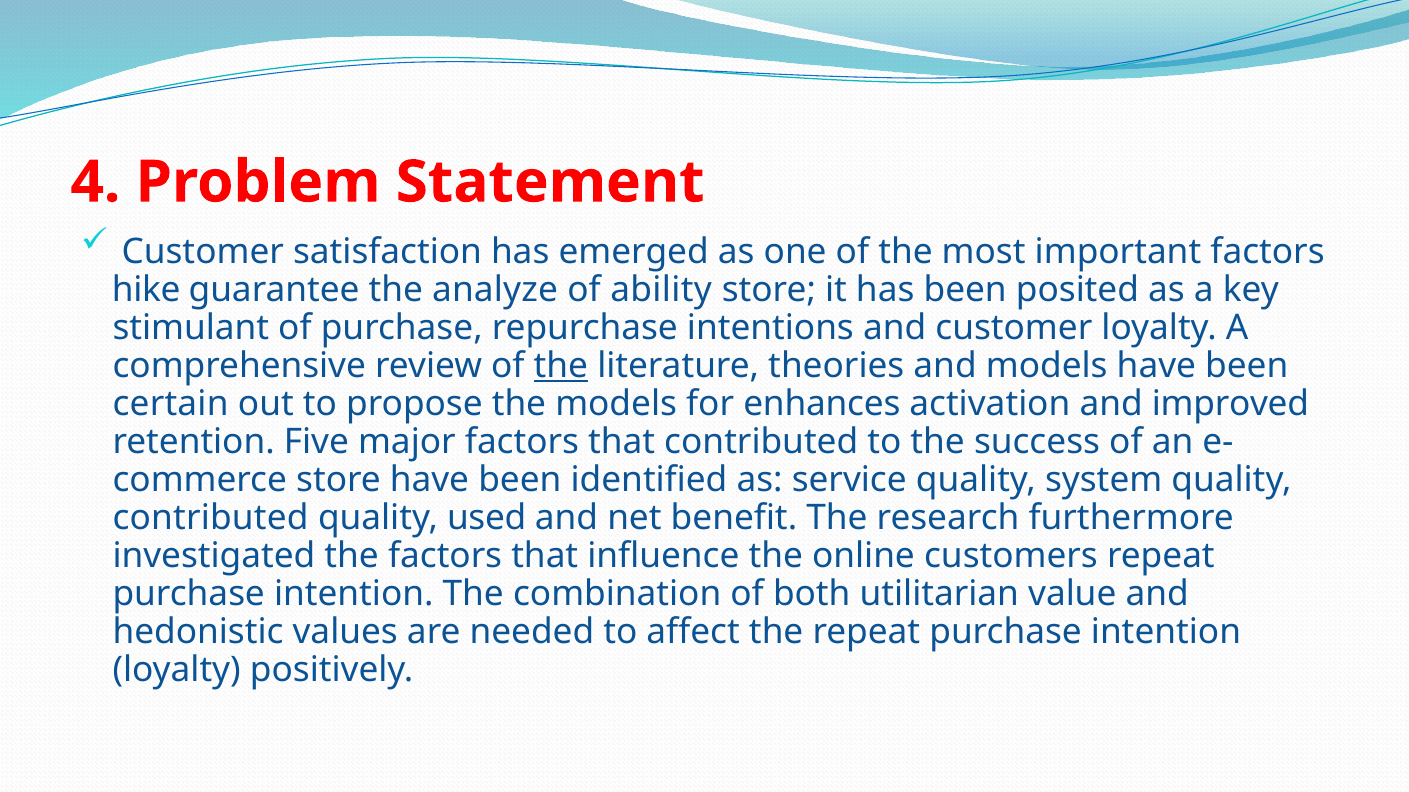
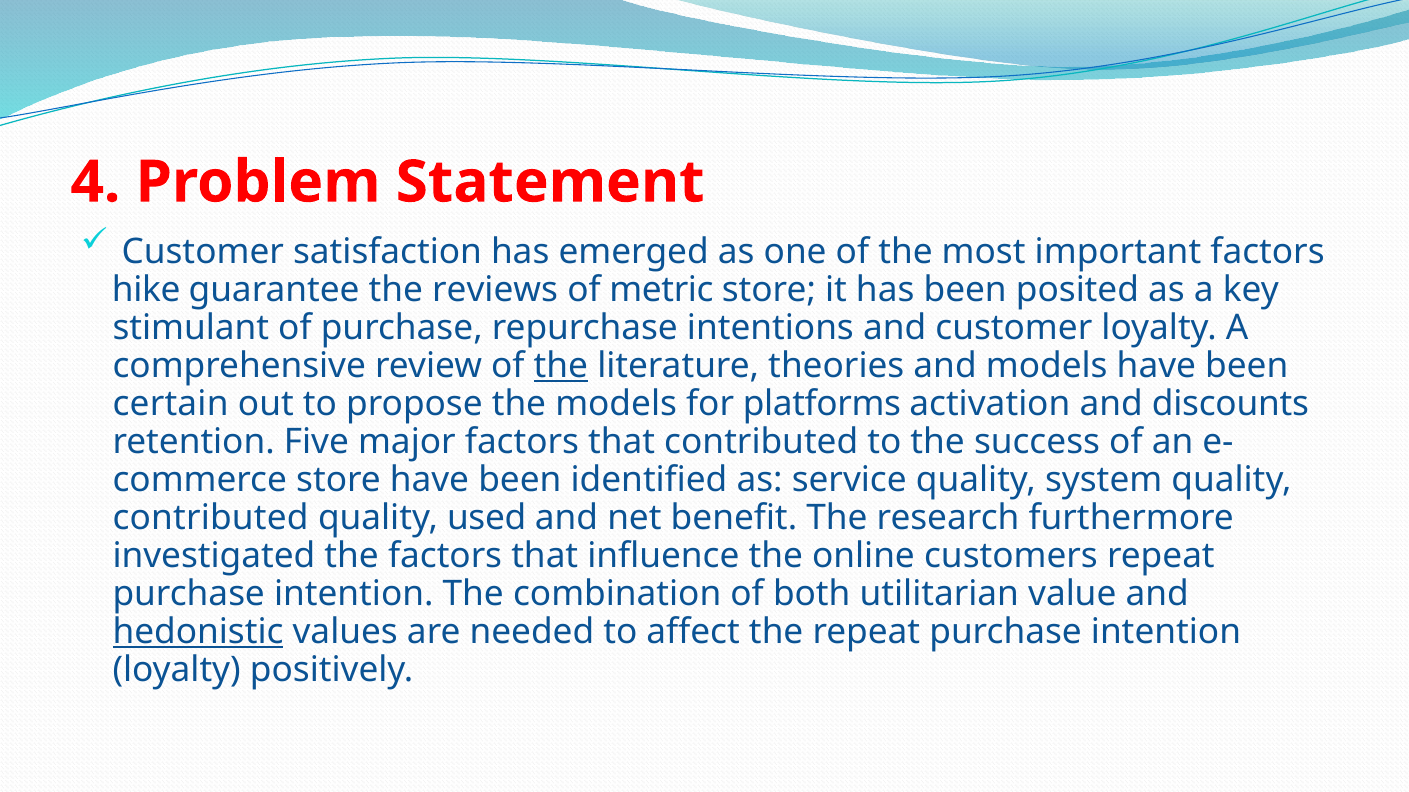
analyze: analyze -> reviews
ability: ability -> metric
enhances: enhances -> platforms
improved: improved -> discounts
hedonistic underline: none -> present
